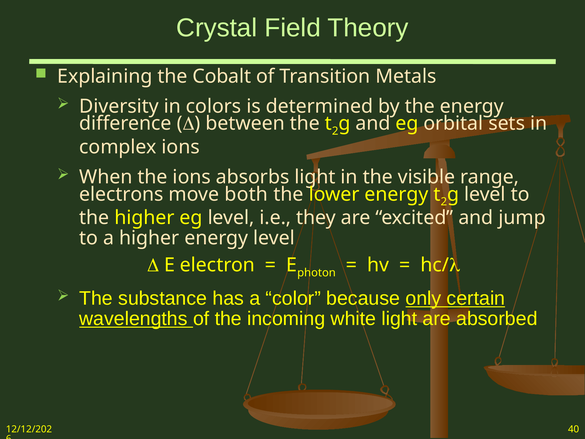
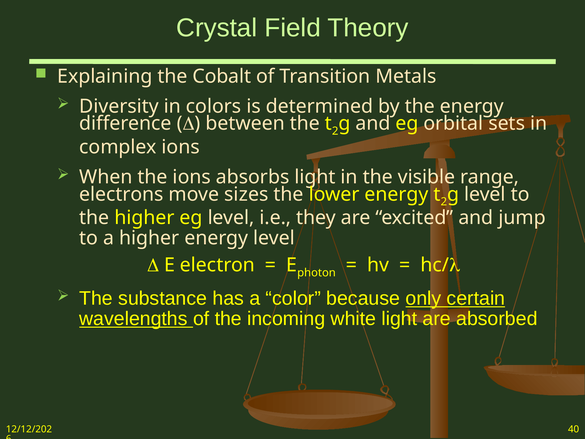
both: both -> sizes
